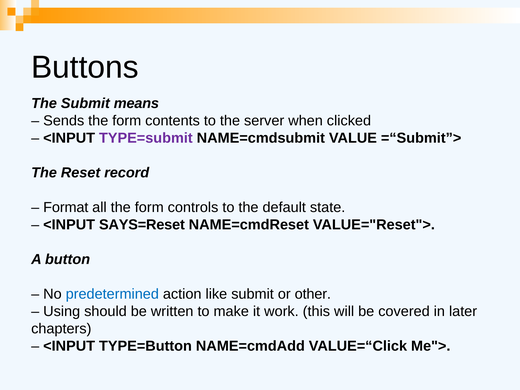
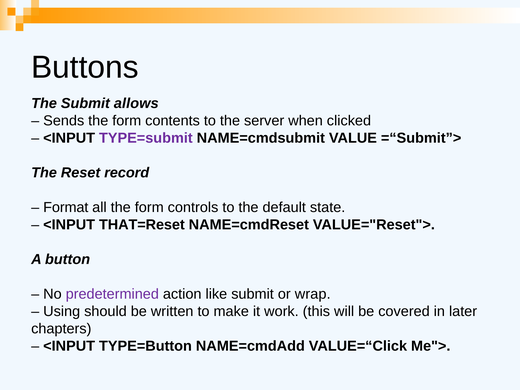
means: means -> allows
SAYS=Reset: SAYS=Reset -> THAT=Reset
predetermined colour: blue -> purple
other: other -> wrap
